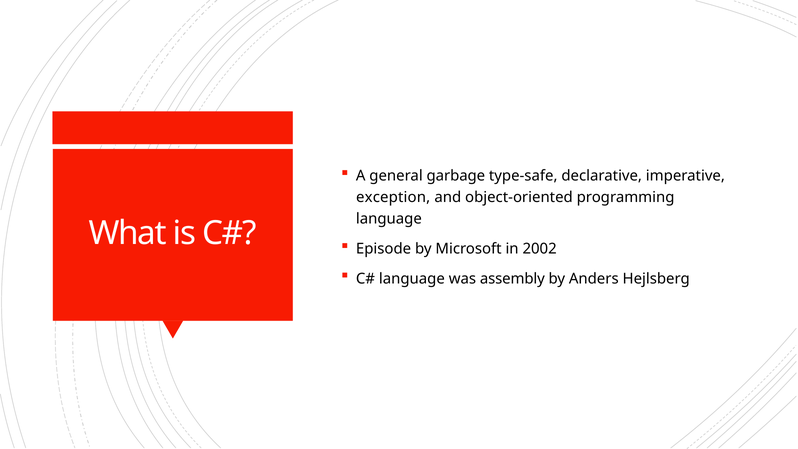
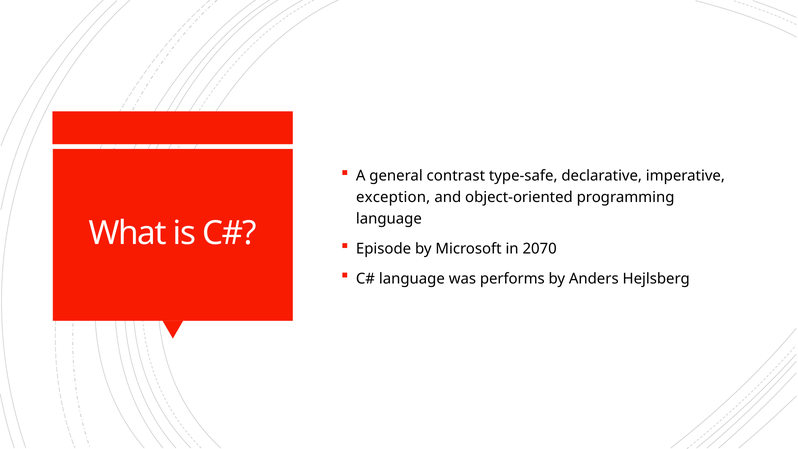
garbage: garbage -> contrast
2002: 2002 -> 2070
assembly: assembly -> performs
